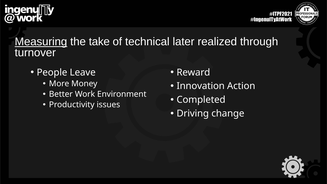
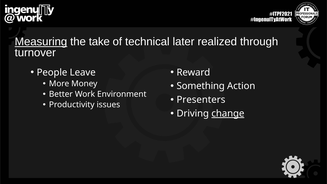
Innovation: Innovation -> Something
Completed: Completed -> Presenters
change underline: none -> present
